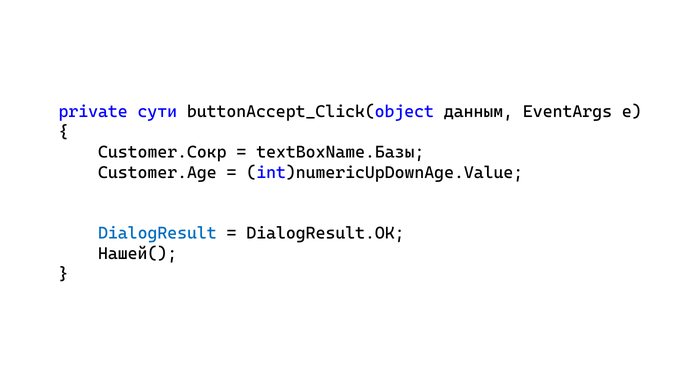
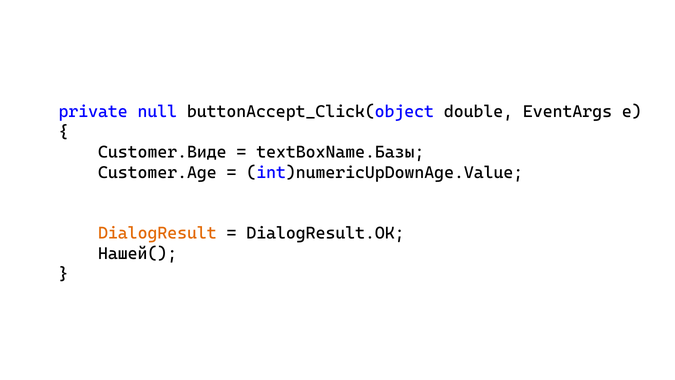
сути: сути -> null
данным: данным -> double
Customer.Сокр: Customer.Сокр -> Customer.Виде
DialogResult colour: blue -> orange
